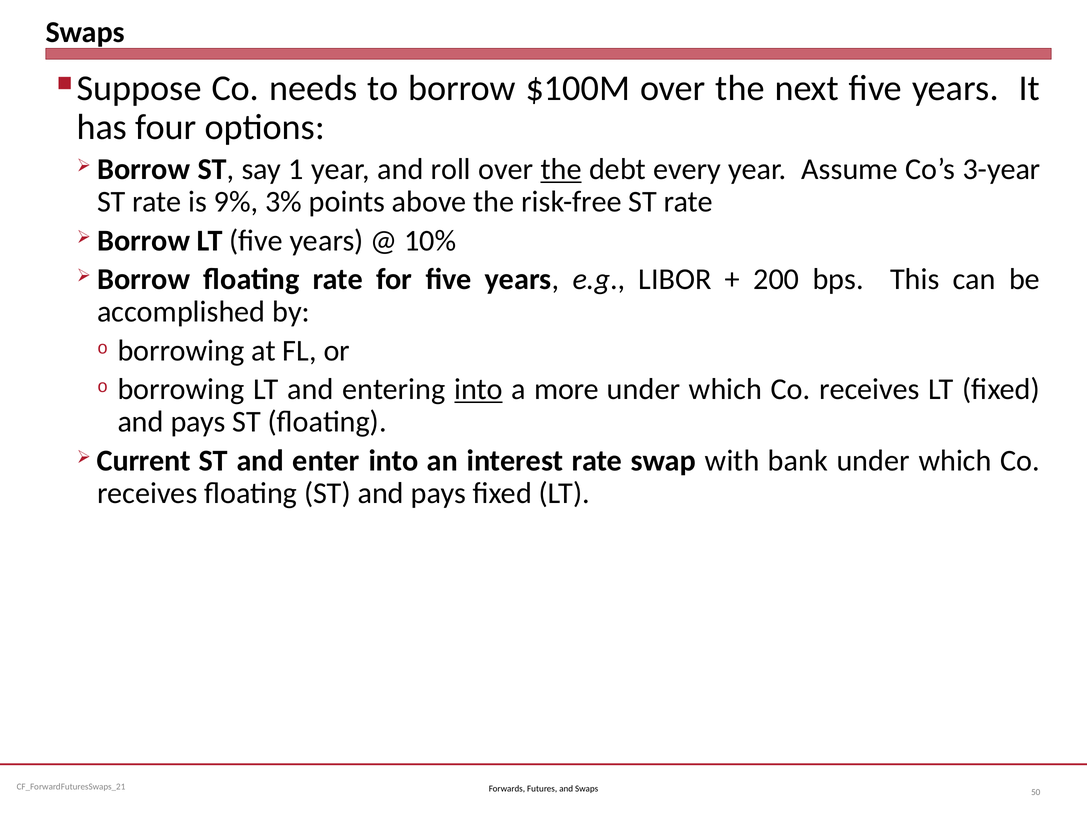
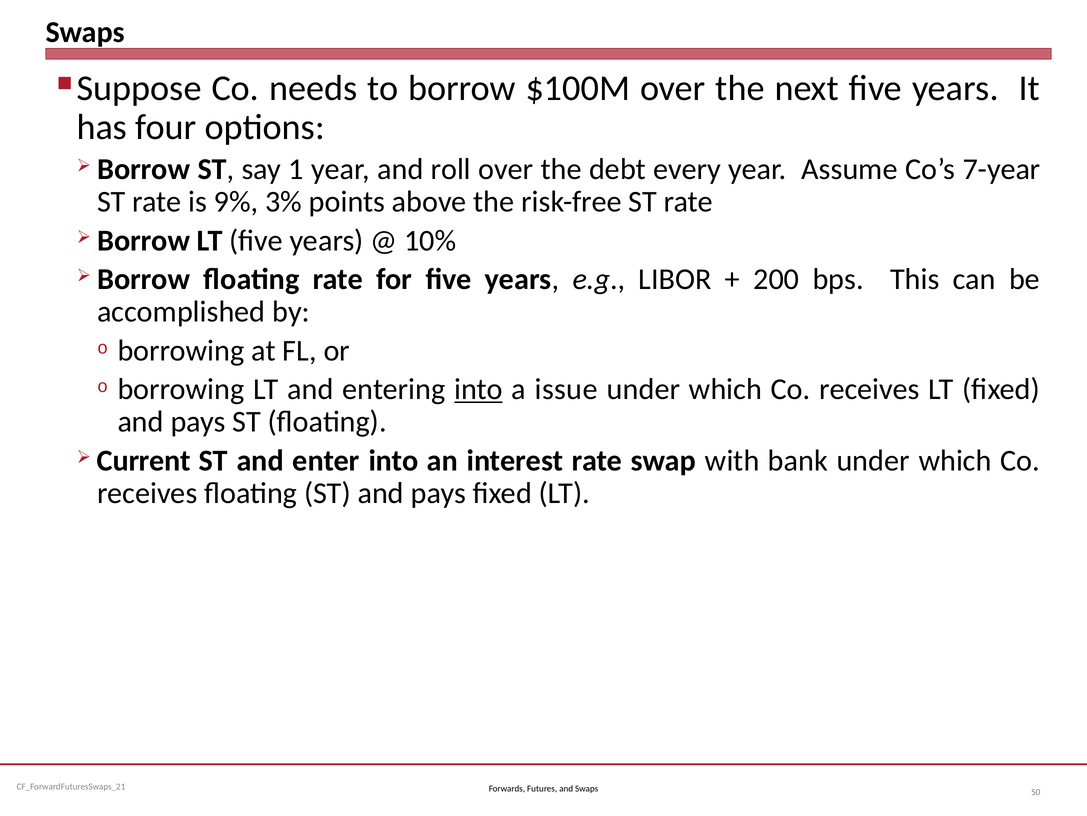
the at (561, 169) underline: present -> none
3-year: 3-year -> 7-year
more: more -> issue
